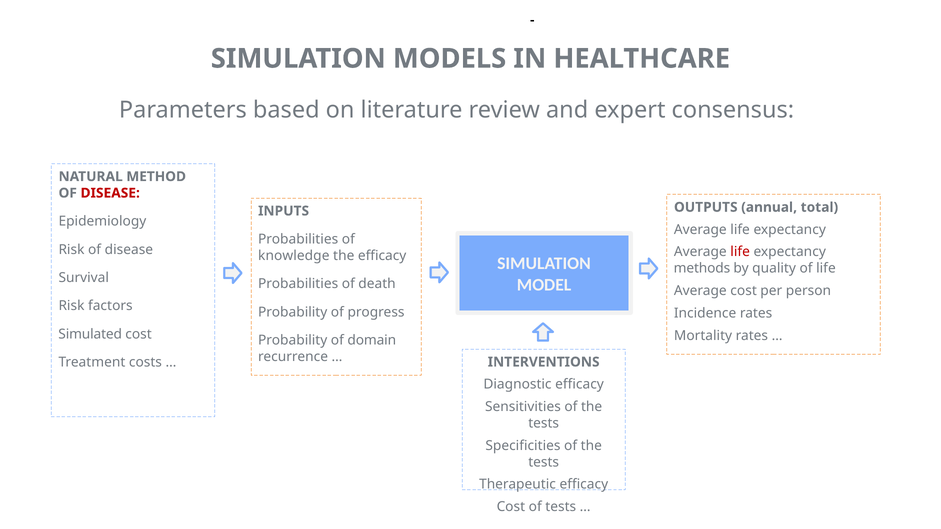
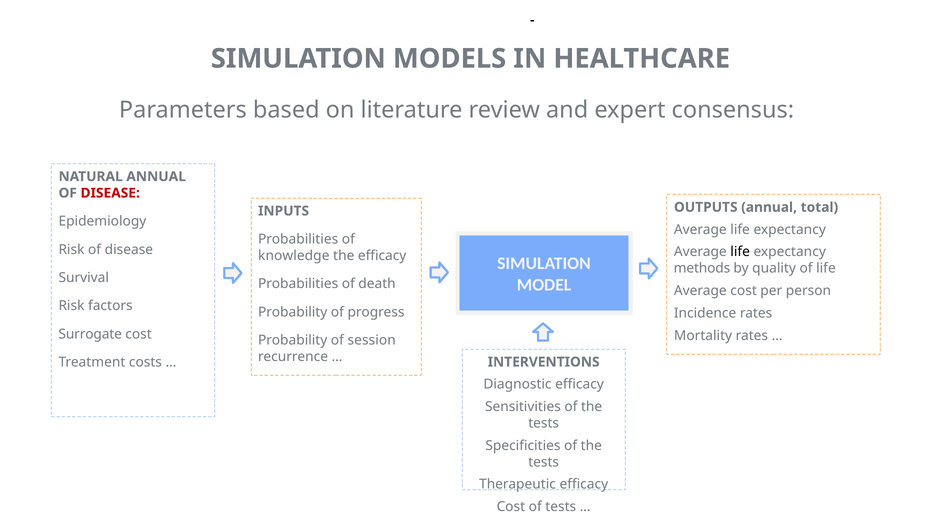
NATURAL METHOD: METHOD -> ANNUAL
life at (740, 252) colour: red -> black
Simulated: Simulated -> Surrogate
domain: domain -> session
